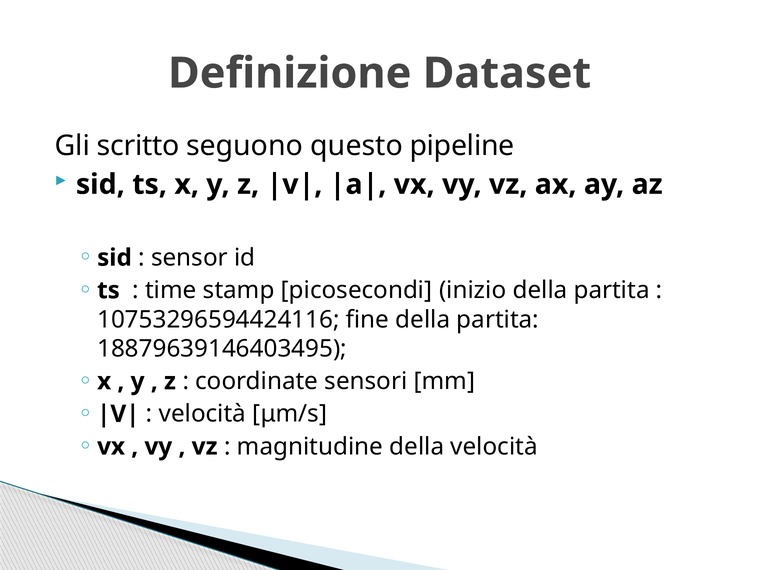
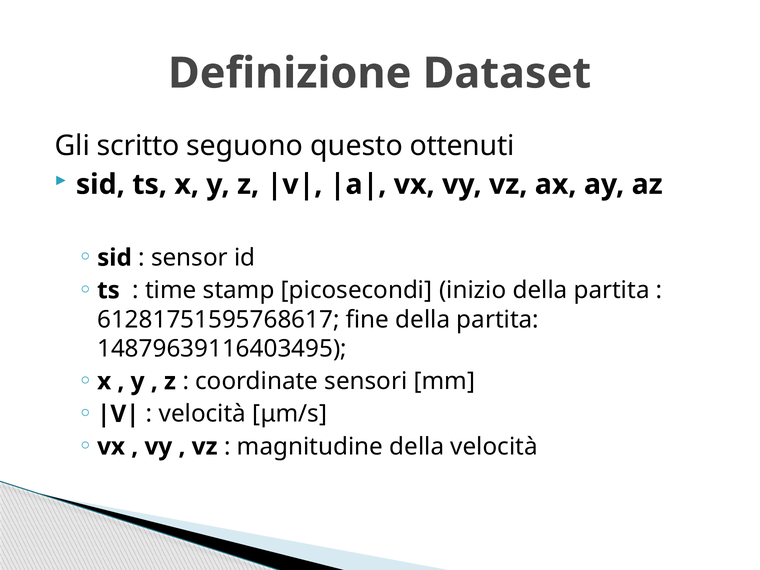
pipeline: pipeline -> ottenuti
10753296594424116: 10753296594424116 -> 61281751595768617
18879639146403495: 18879639146403495 -> 14879639116403495
